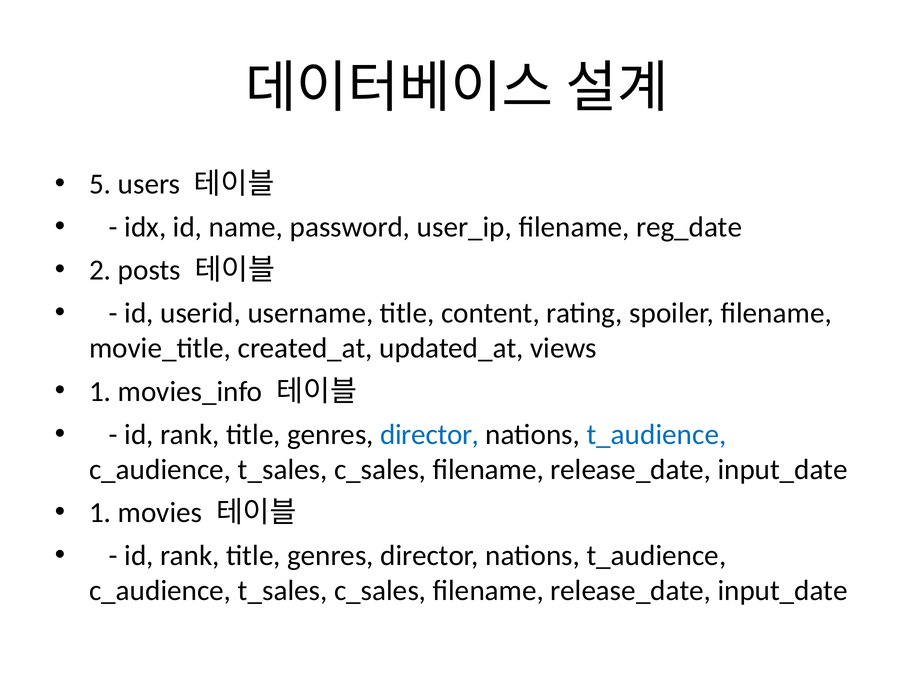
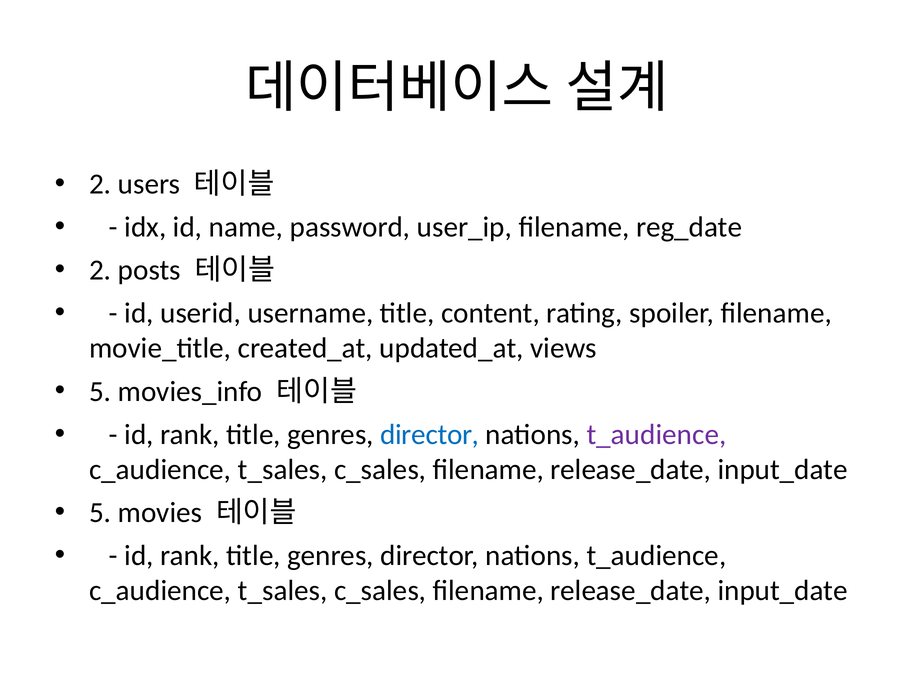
5 at (100, 184): 5 -> 2
1 at (100, 392): 1 -> 5
t_audience at (656, 435) colour: blue -> purple
1 at (100, 513): 1 -> 5
